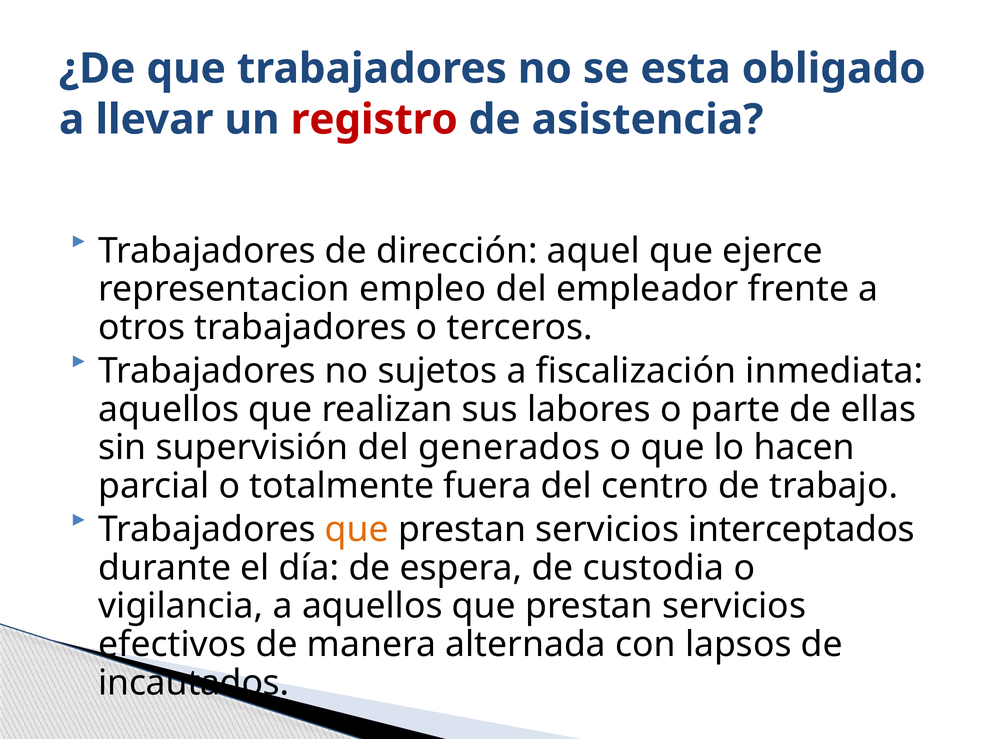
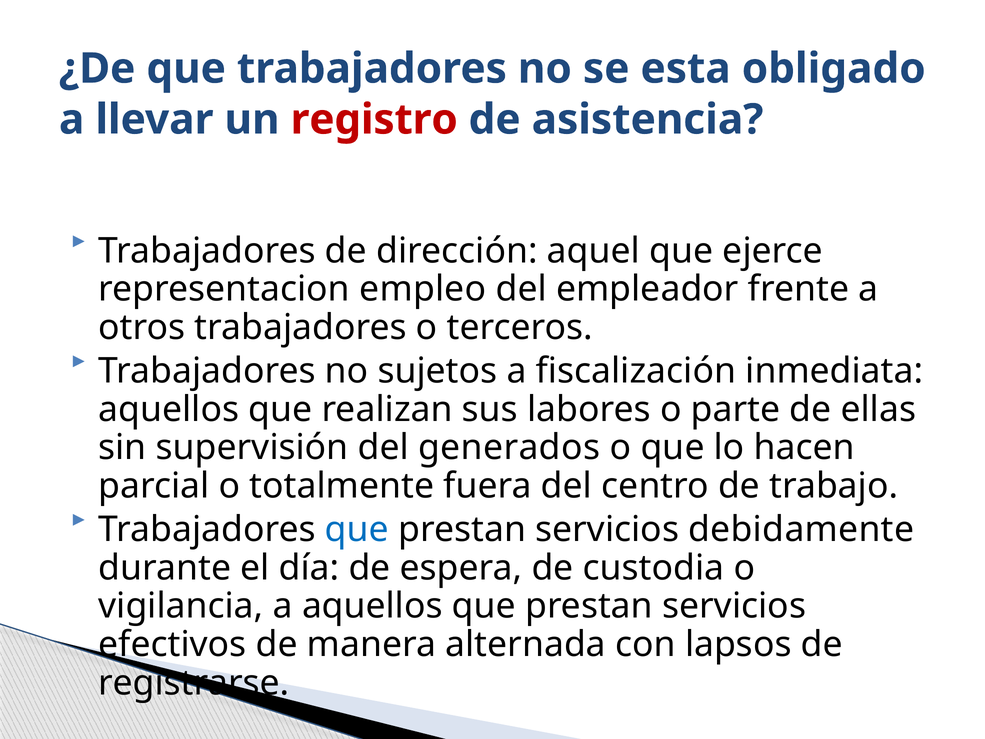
que at (357, 529) colour: orange -> blue
interceptados: interceptados -> debidamente
incautados: incautados -> registrarse
